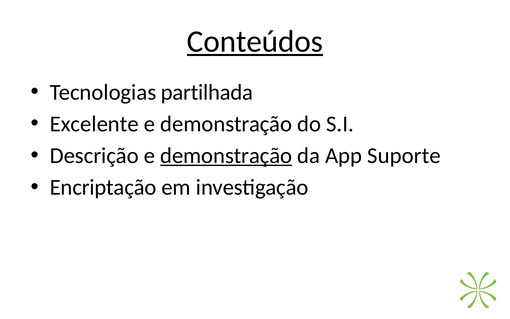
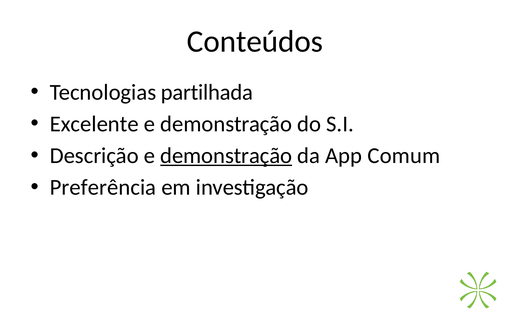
Conteúdos underline: present -> none
Suporte: Suporte -> Comum
Encriptação: Encriptação -> Preferência
